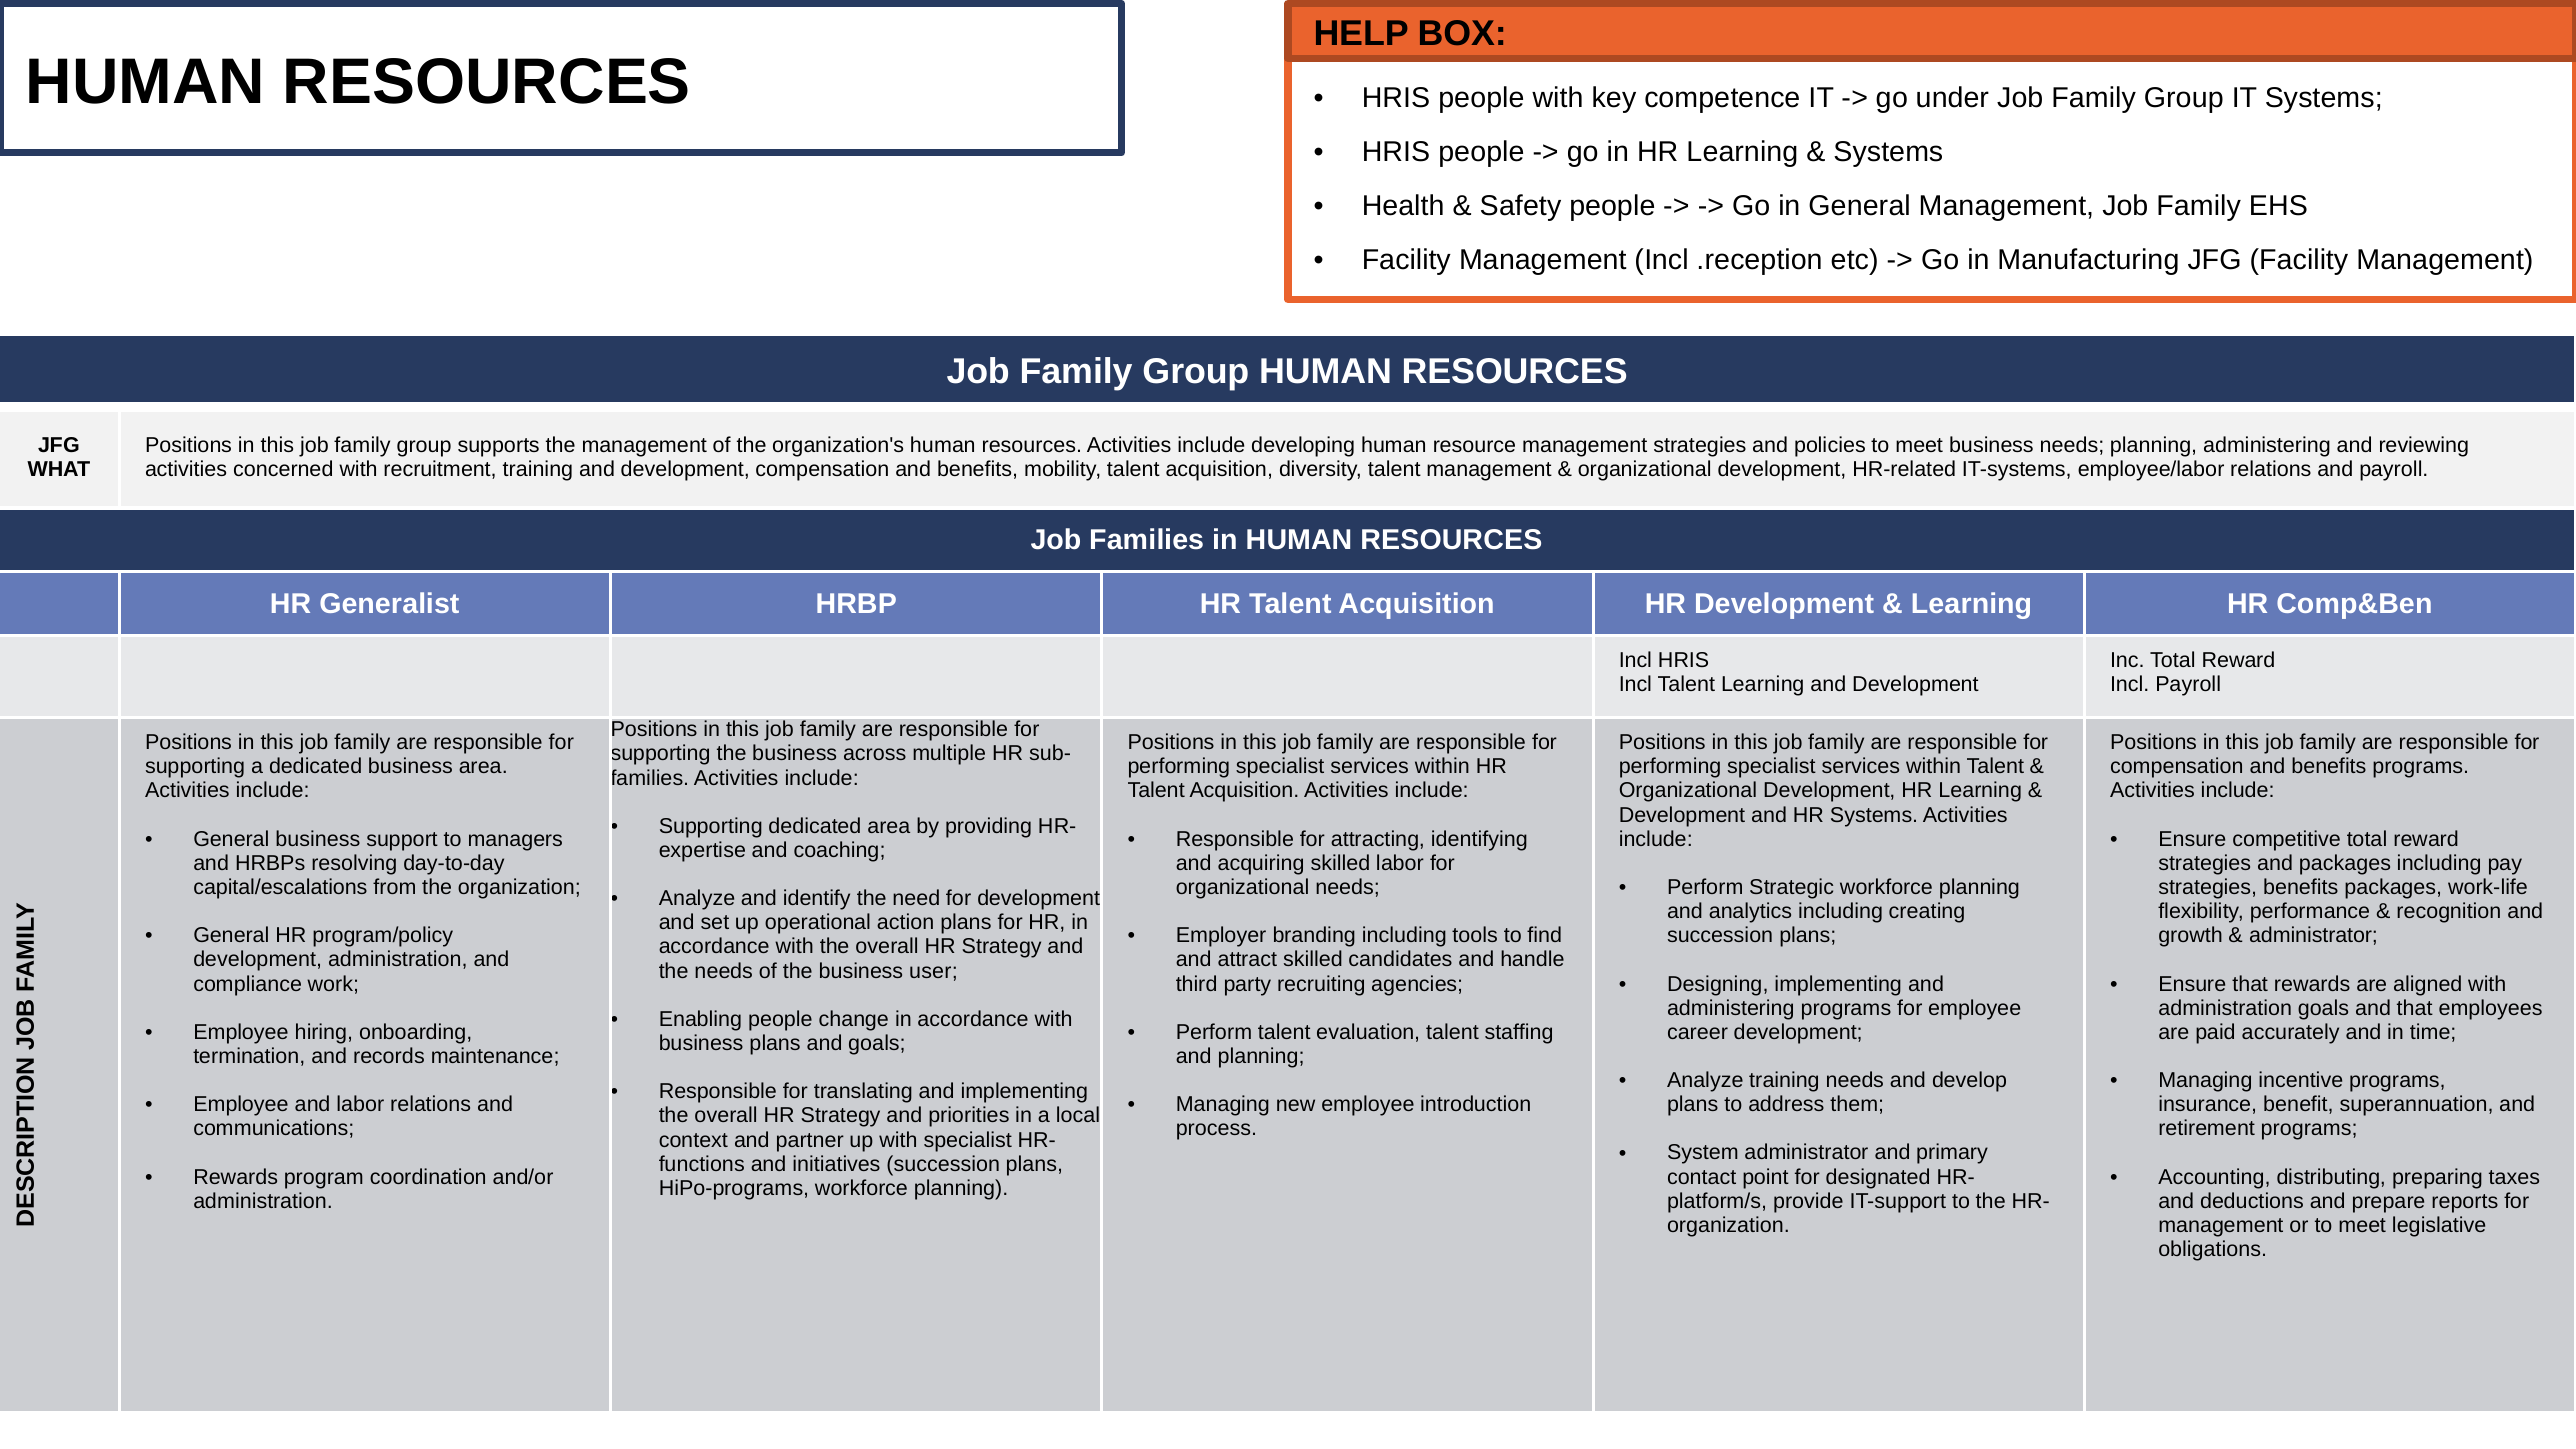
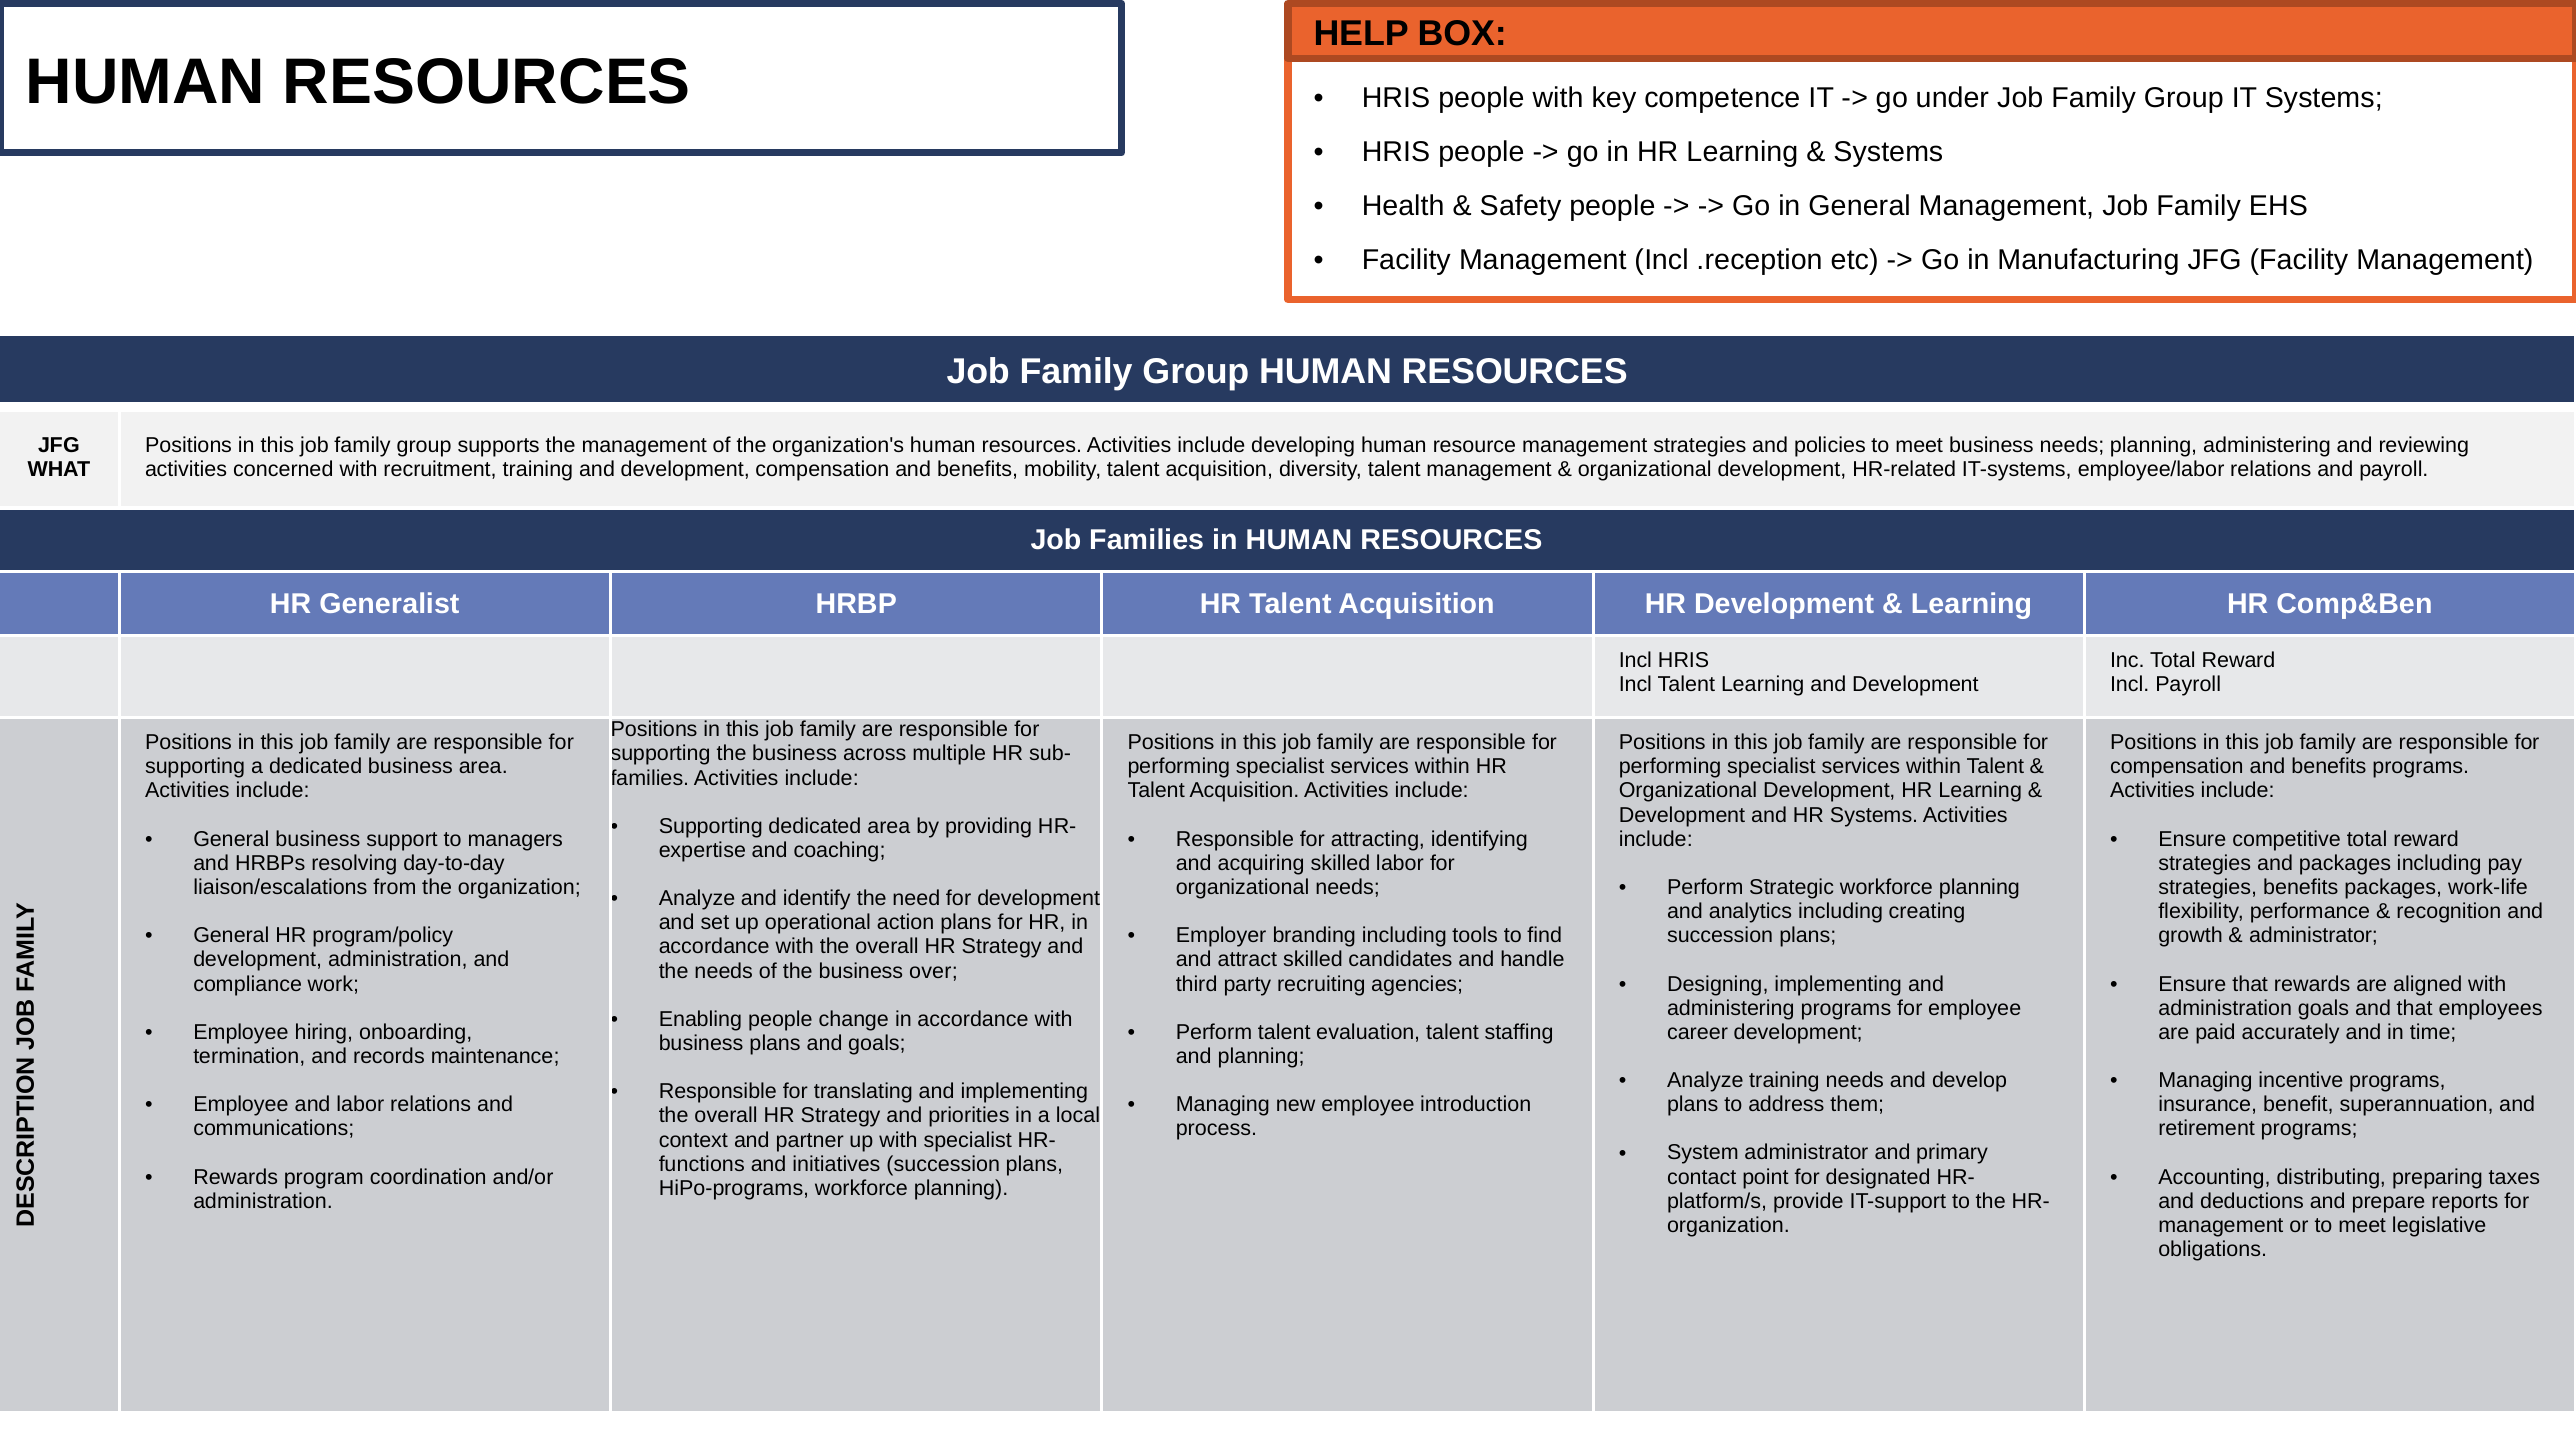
capital/escalations: capital/escalations -> liaison/escalations
user: user -> over
